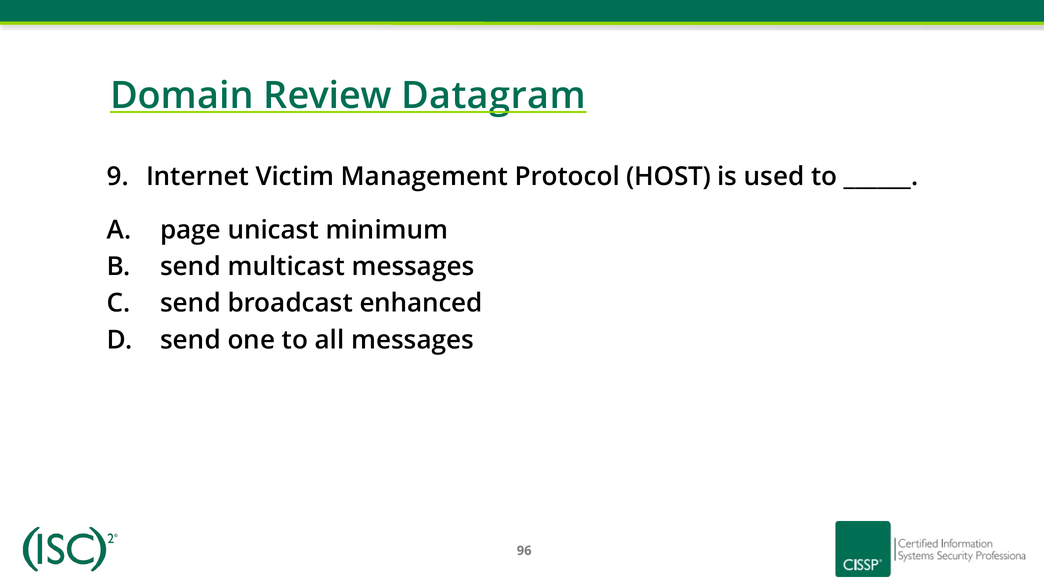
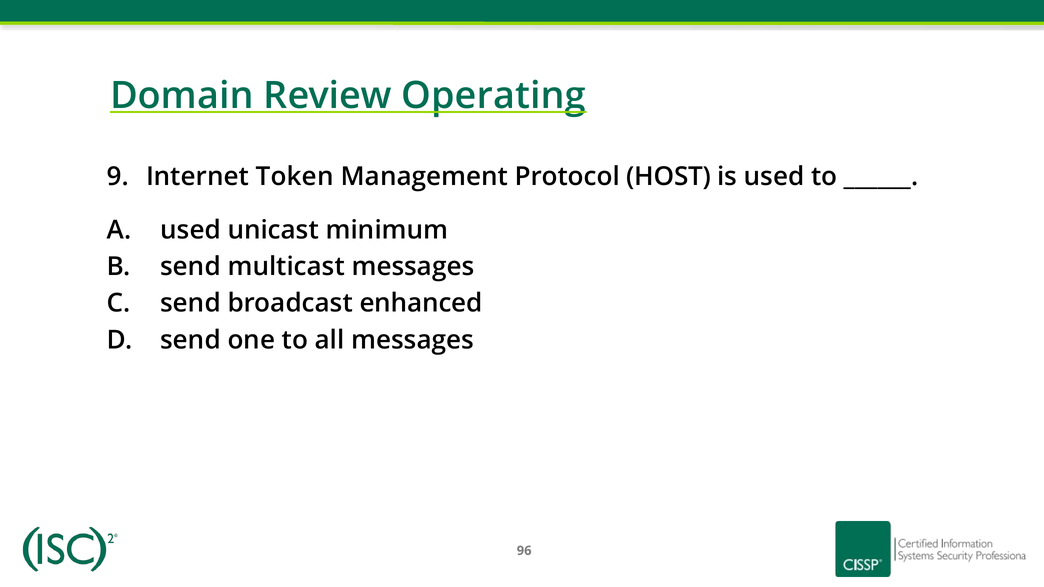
Datagram: Datagram -> Operating
Victim: Victim -> Token
page at (191, 230): page -> used
